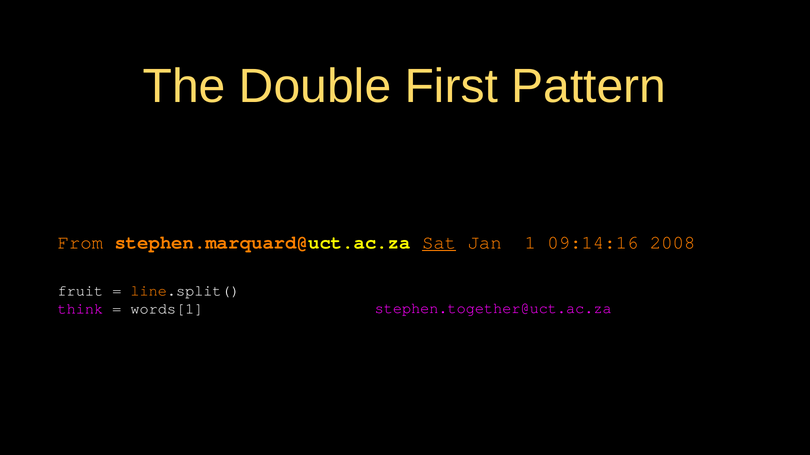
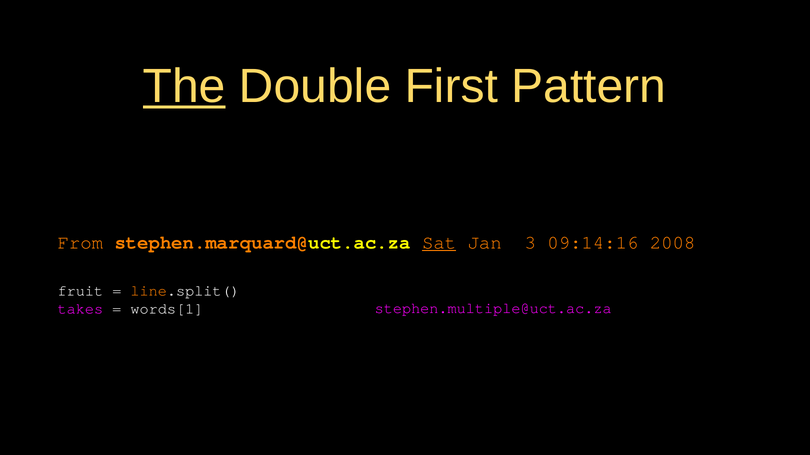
The underline: none -> present
1: 1 -> 3
stephen.together@uct.ac.za: stephen.together@uct.ac.za -> stephen.multiple@uct.ac.za
think: think -> takes
